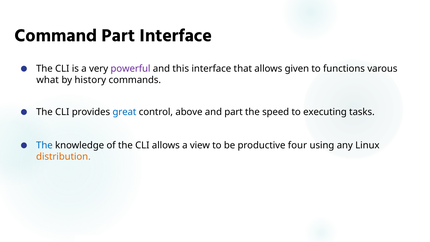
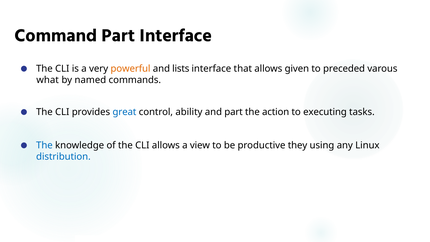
powerful colour: purple -> orange
this: this -> lists
functions: functions -> preceded
history: history -> named
above: above -> ability
speed: speed -> action
four: four -> they
distribution colour: orange -> blue
